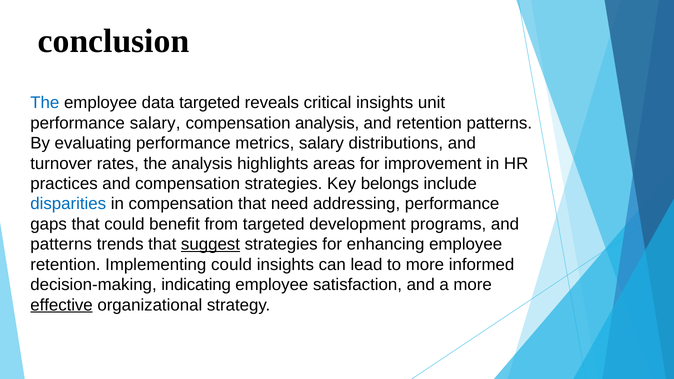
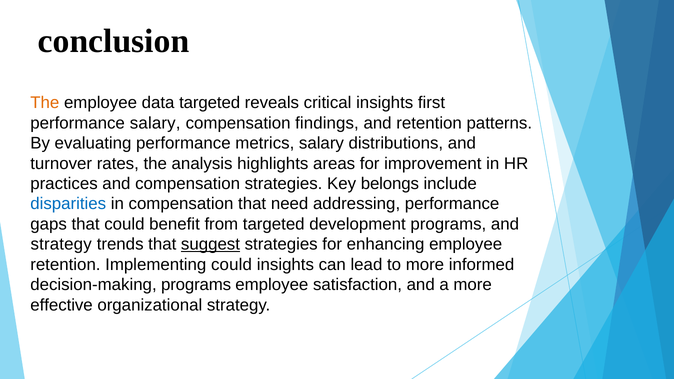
The at (45, 103) colour: blue -> orange
unit: unit -> first
compensation analysis: analysis -> findings
patterns at (61, 244): patterns -> strategy
decision-making indicating: indicating -> programs
effective underline: present -> none
